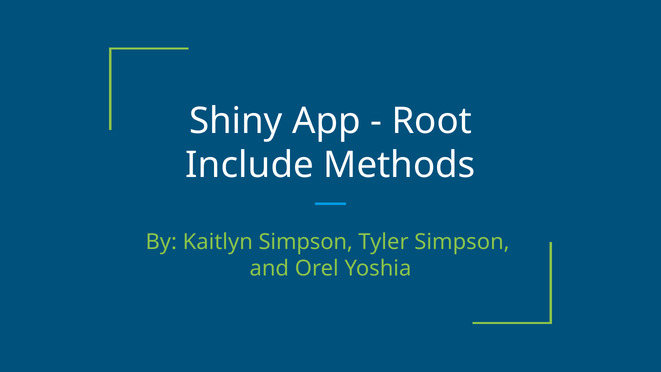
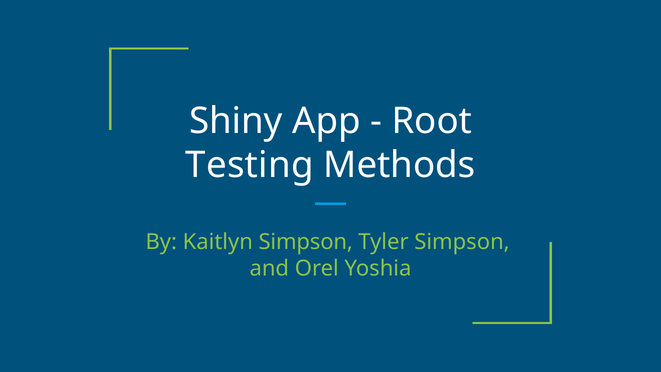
Include: Include -> Testing
